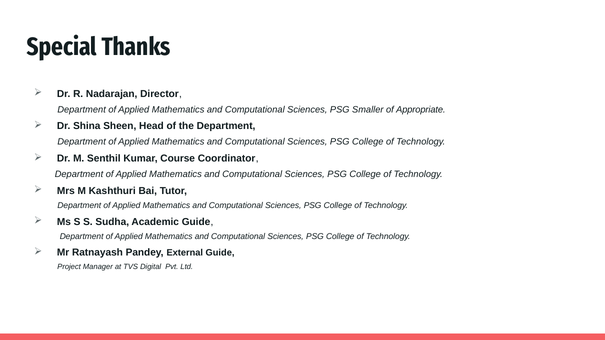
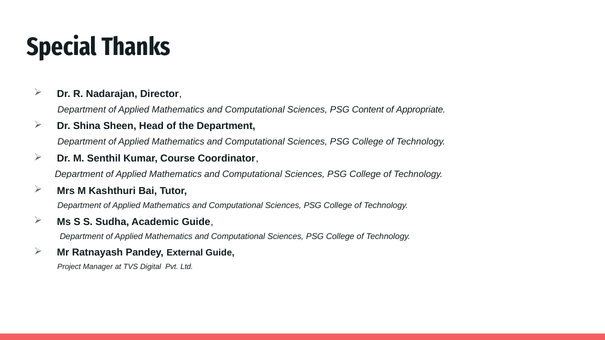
Smaller: Smaller -> Content
